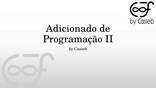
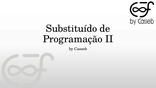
Adicionado: Adicionado -> Substituído
